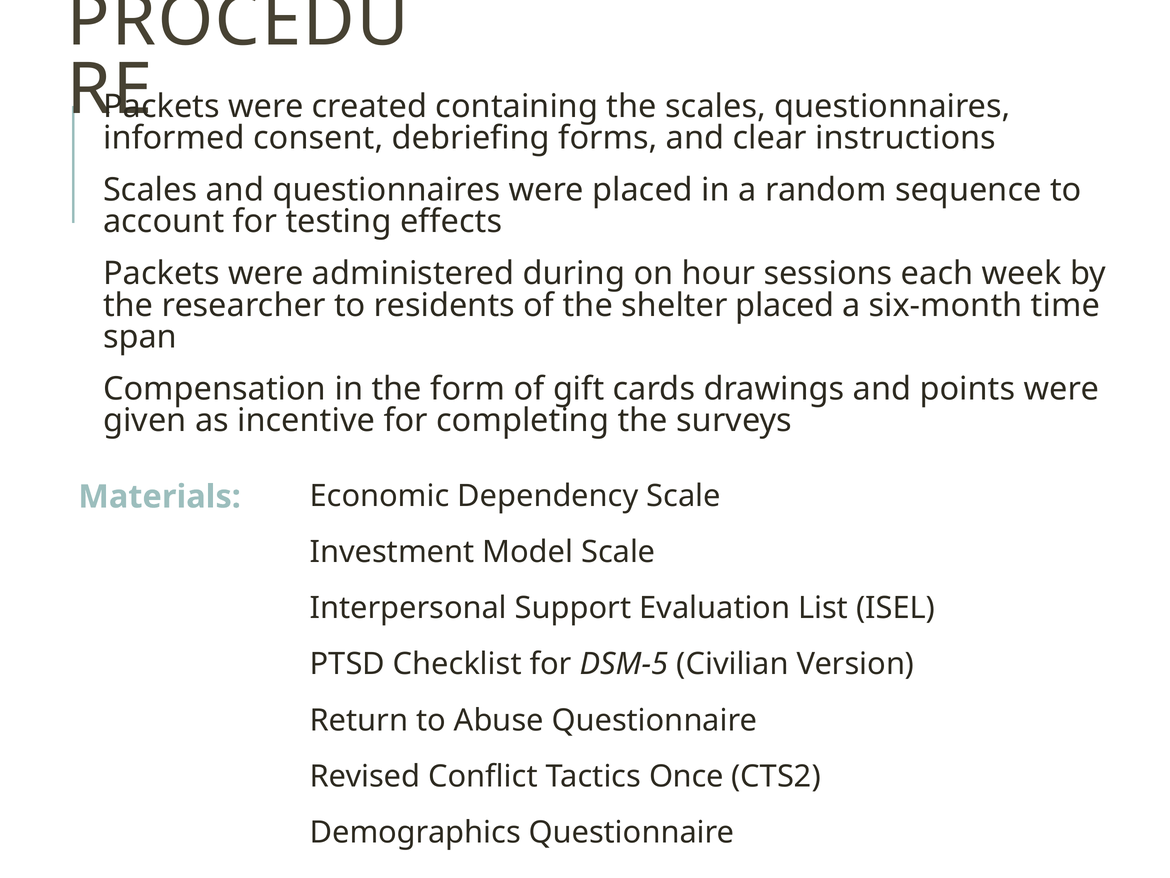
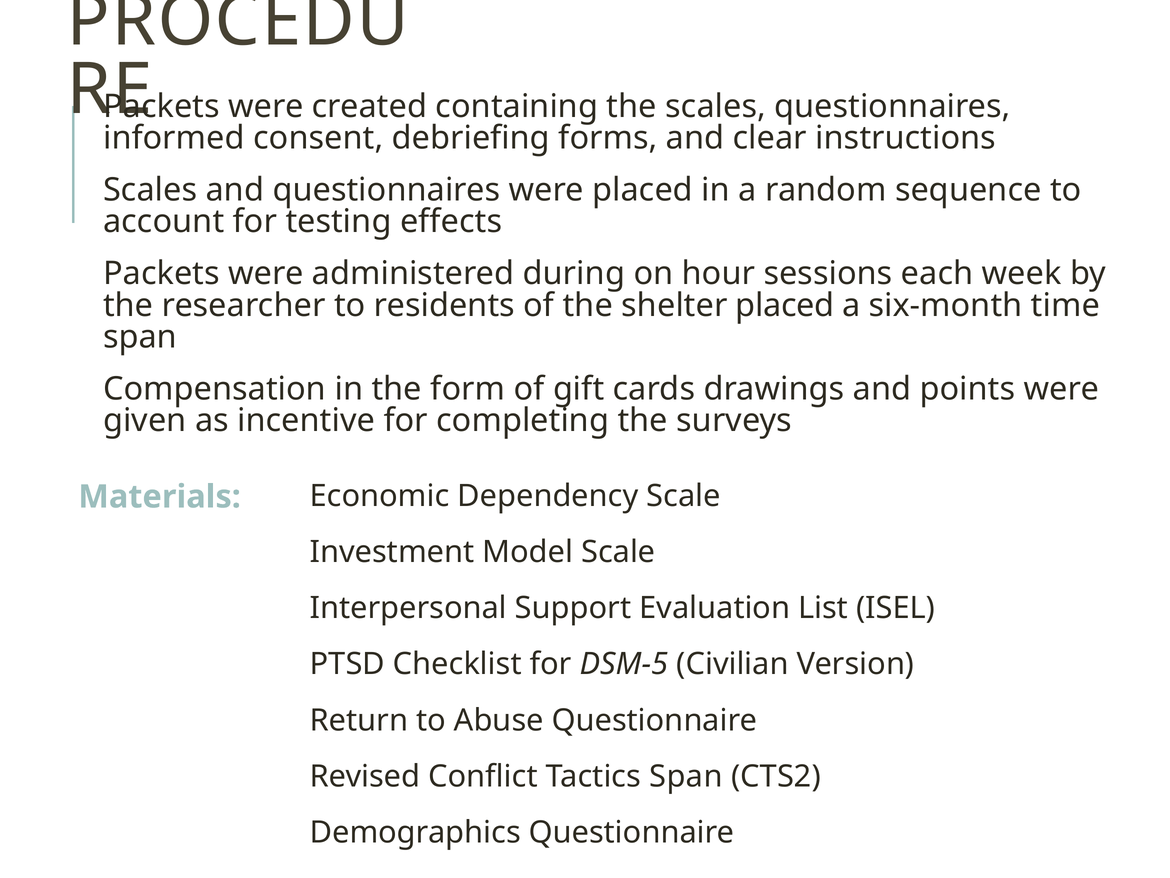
Tactics Once: Once -> Span
